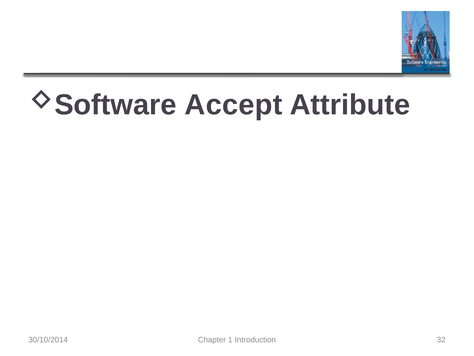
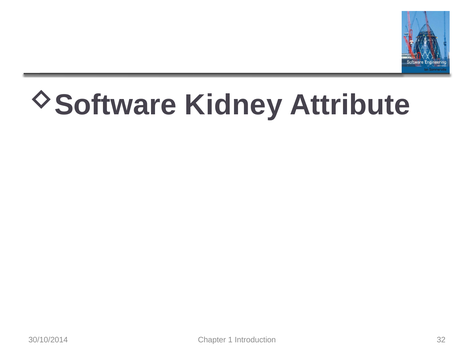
Accept: Accept -> Kidney
